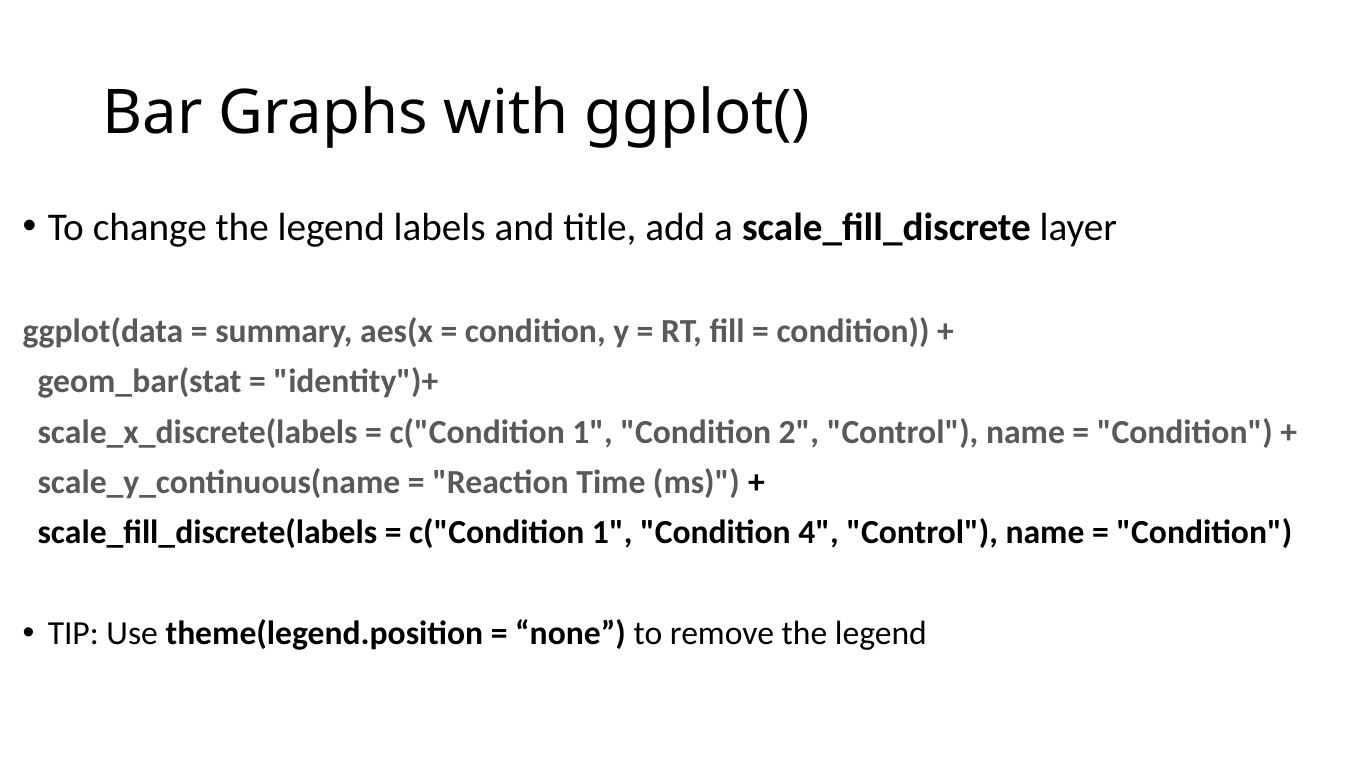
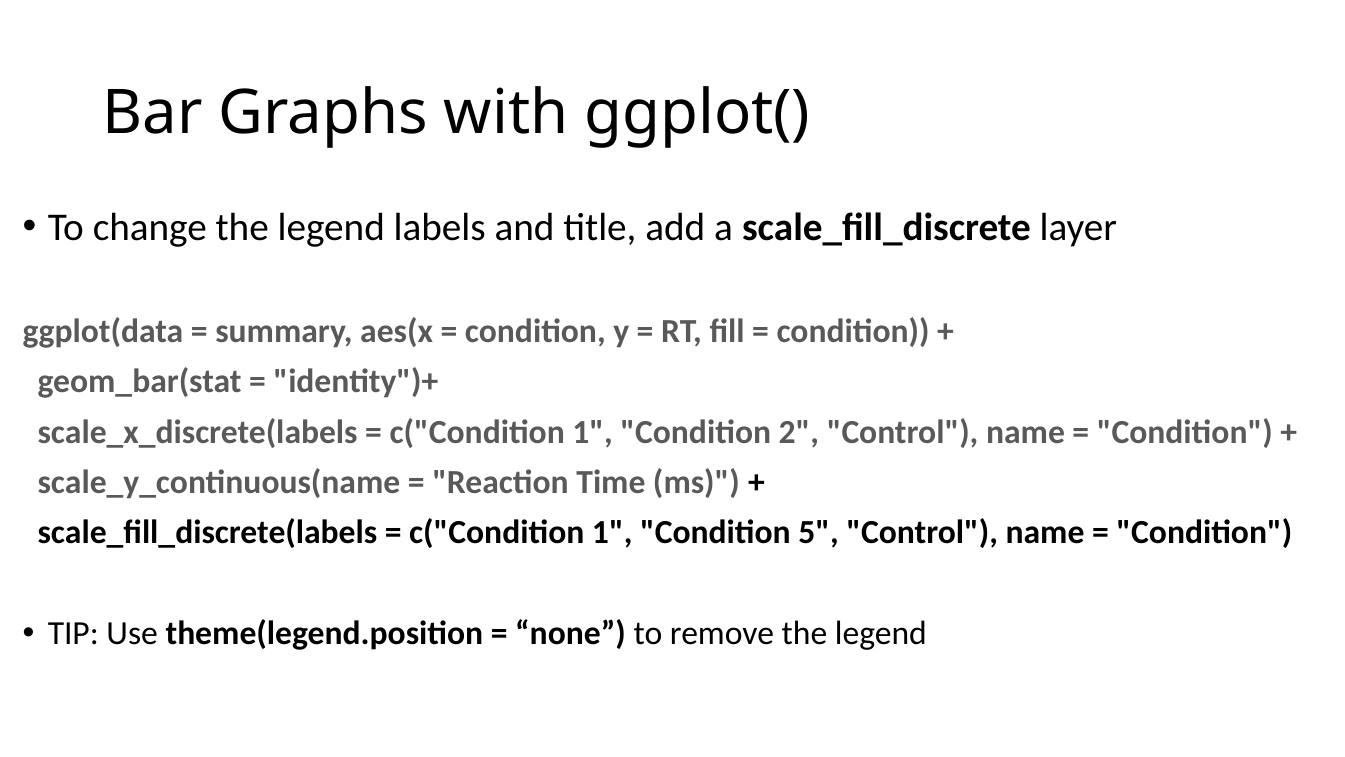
4: 4 -> 5
